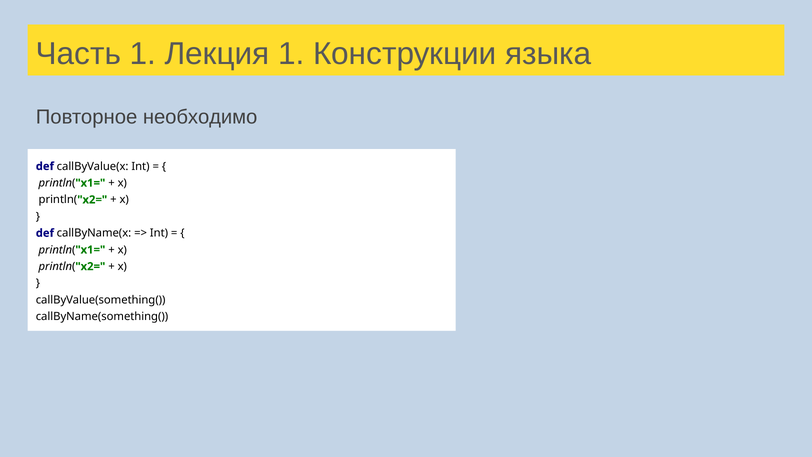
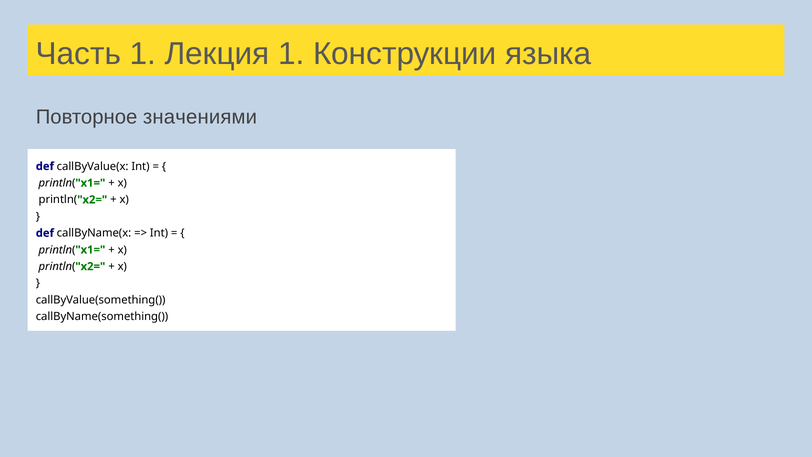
необходимо: необходимо -> значениями
